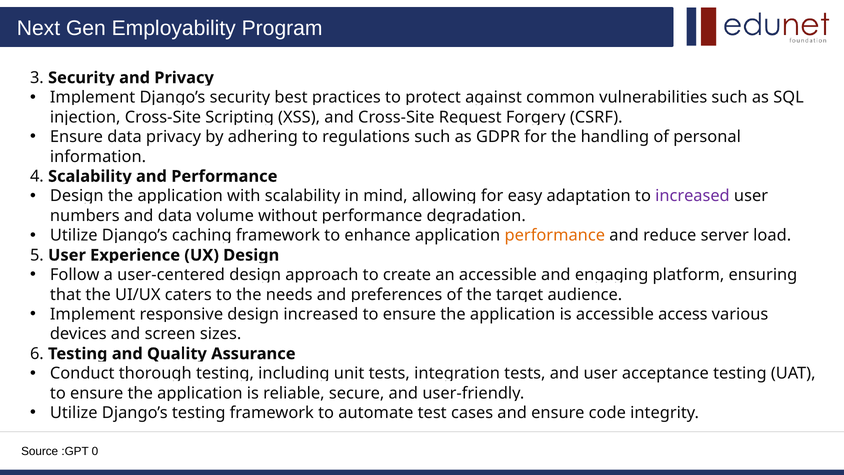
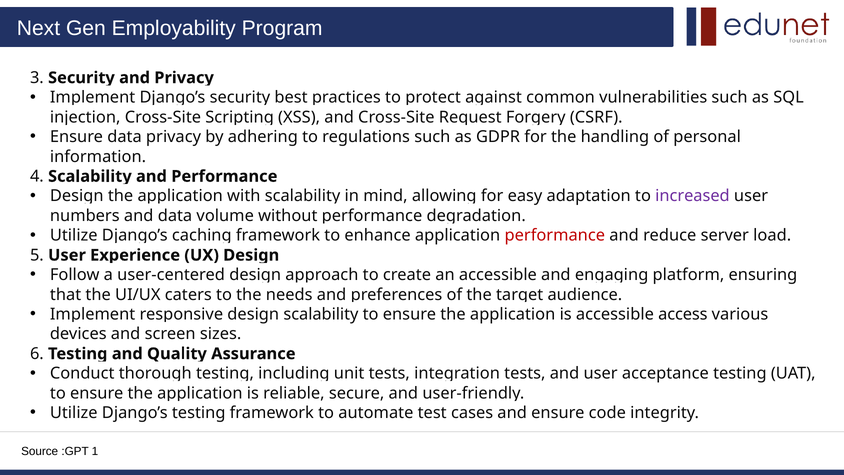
performance at (555, 235) colour: orange -> red
design increased: increased -> scalability
0: 0 -> 1
